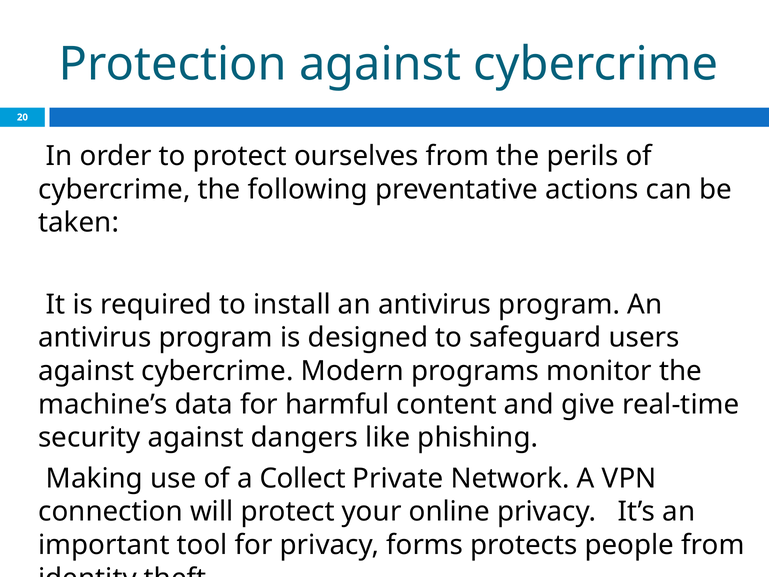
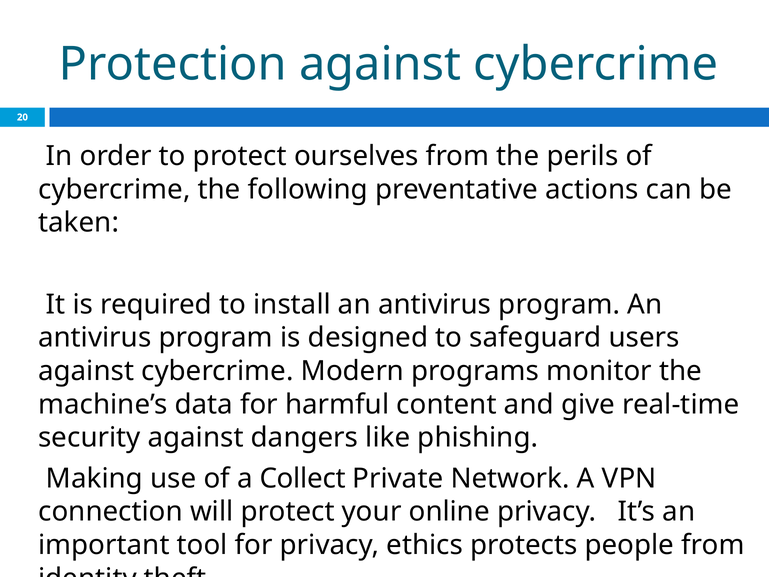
forms: forms -> ethics
